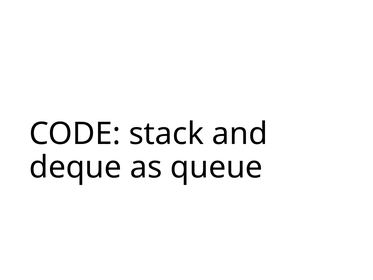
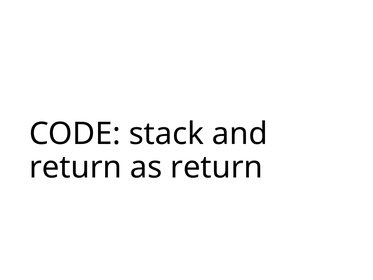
deque at (75, 167): deque -> return
as queue: queue -> return
